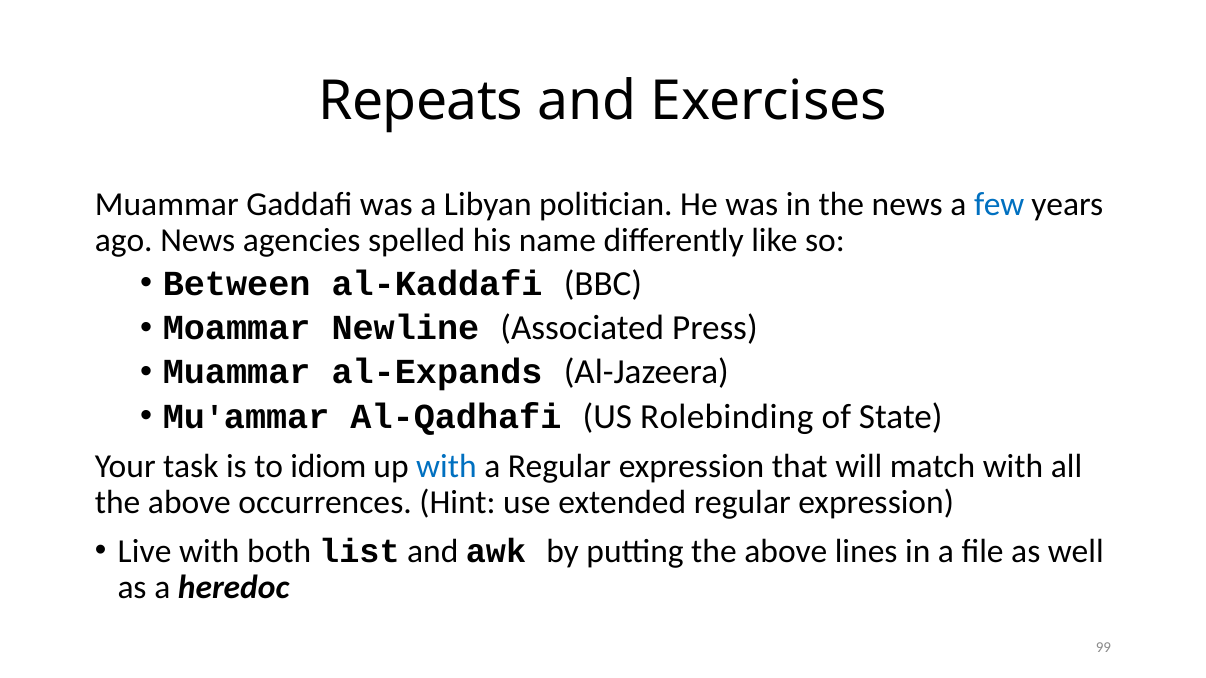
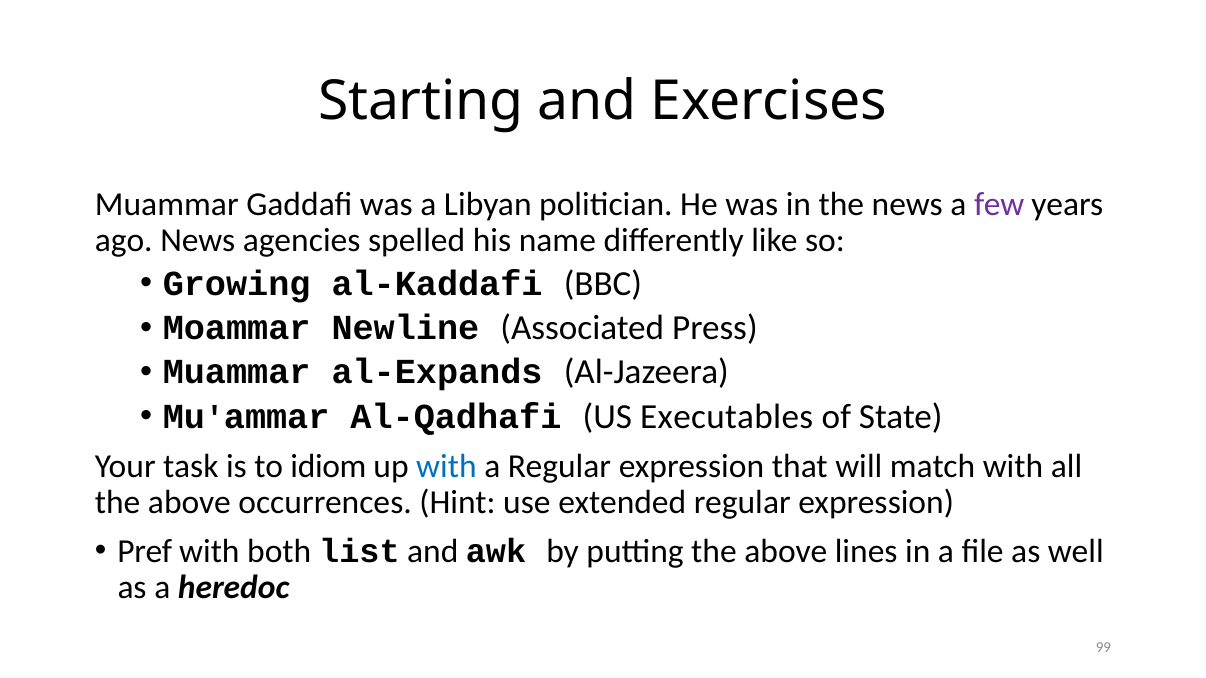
Repeats: Repeats -> Starting
few colour: blue -> purple
Between: Between -> Growing
Rolebinding: Rolebinding -> Executables
Live: Live -> Pref
